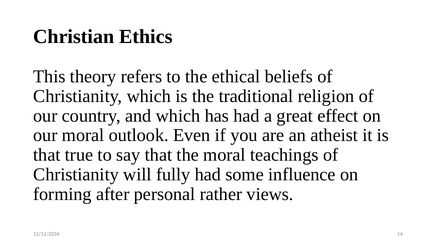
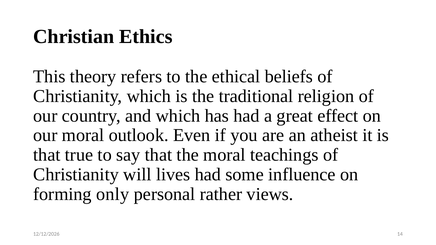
fully: fully -> lives
after: after -> only
